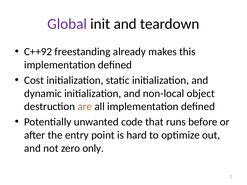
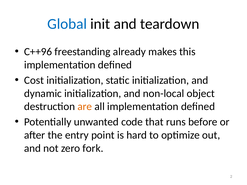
Global colour: purple -> blue
C++92: C++92 -> C++96
only: only -> fork
